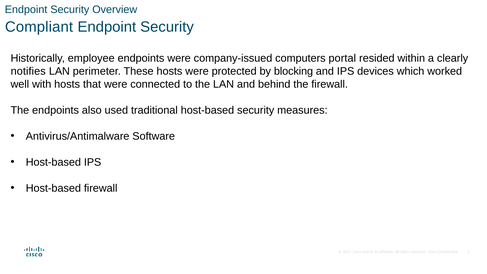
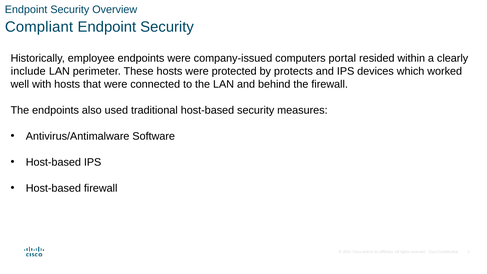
notifies: notifies -> include
blocking: blocking -> protects
